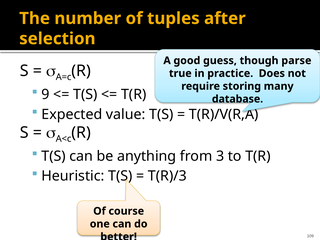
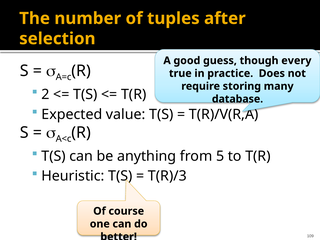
parse: parse -> every
9: 9 -> 2
3: 3 -> 5
